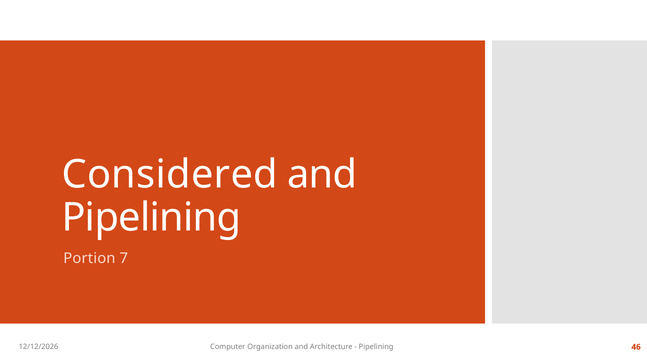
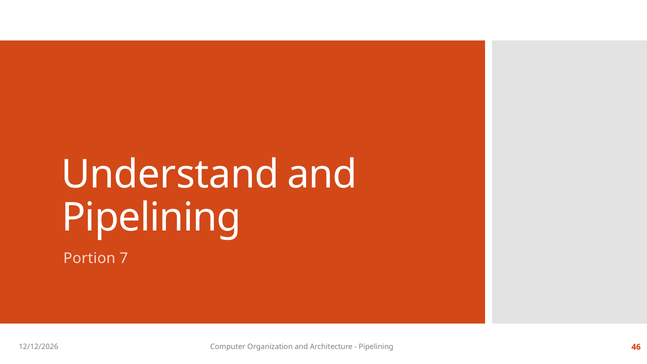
Considered: Considered -> Understand
